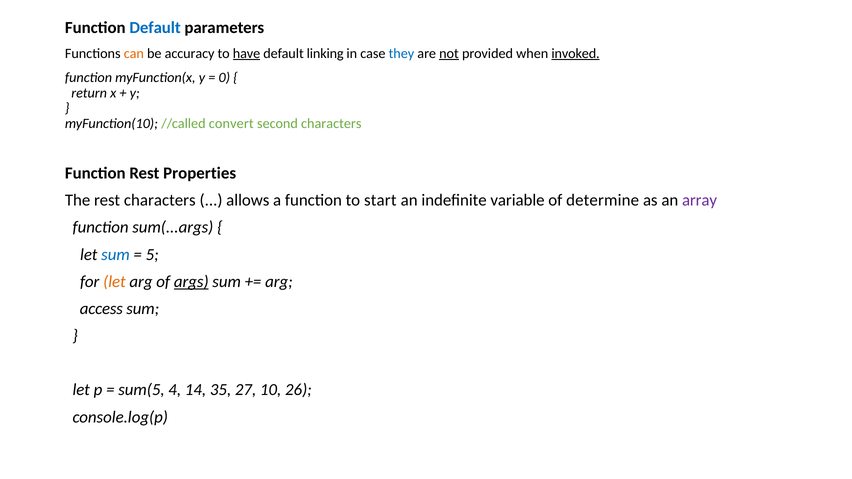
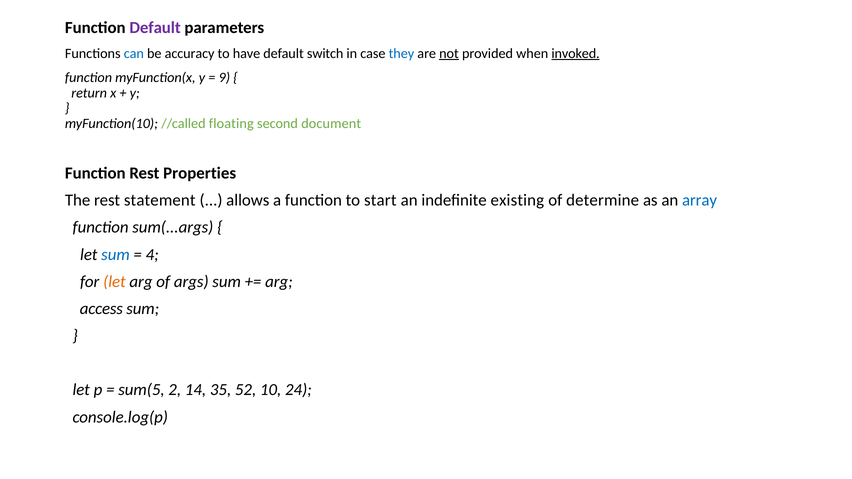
Default at (155, 28) colour: blue -> purple
can colour: orange -> blue
have underline: present -> none
linking: linking -> switch
0: 0 -> 9
convert: convert -> floating
second characters: characters -> document
rest characters: characters -> statement
variable: variable -> existing
array colour: purple -> blue
5: 5 -> 4
args underline: present -> none
4: 4 -> 2
27: 27 -> 52
26: 26 -> 24
